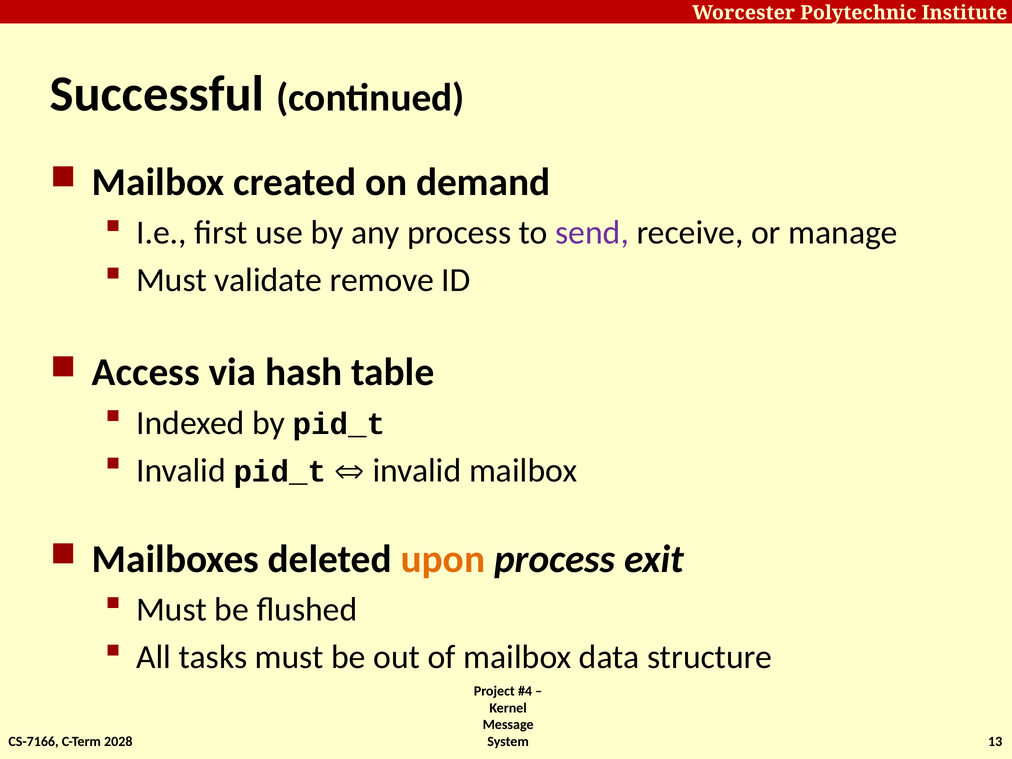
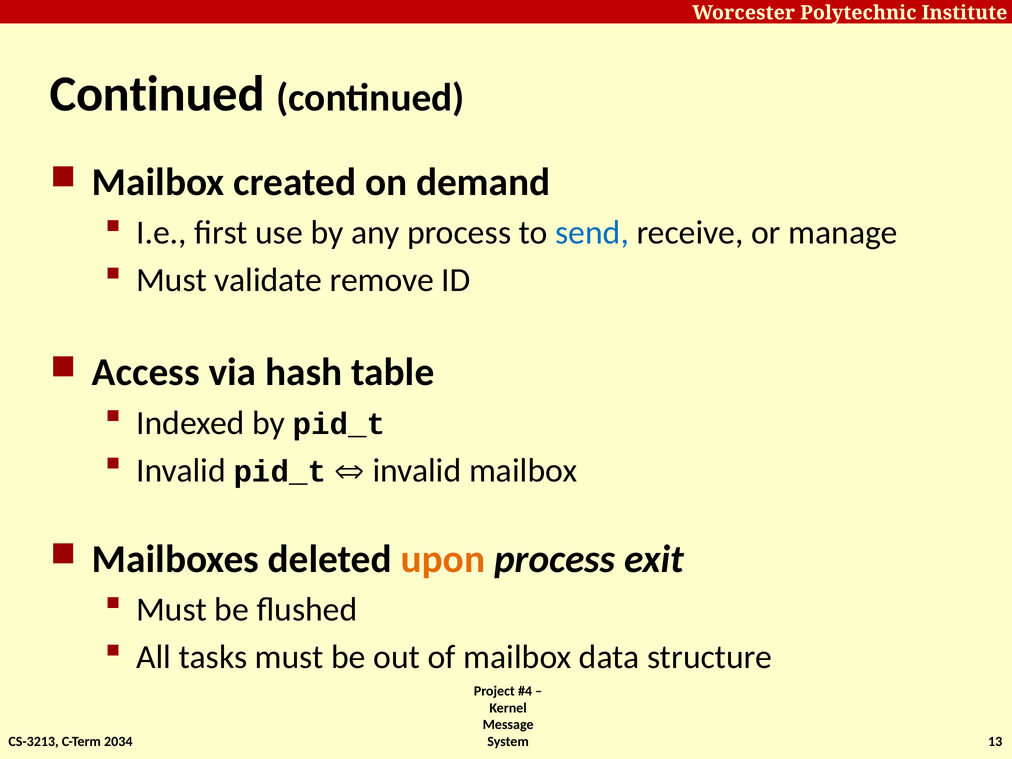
Successful at (157, 94): Successful -> Continued
send colour: purple -> blue
CS-7166: CS-7166 -> CS-3213
2028: 2028 -> 2034
